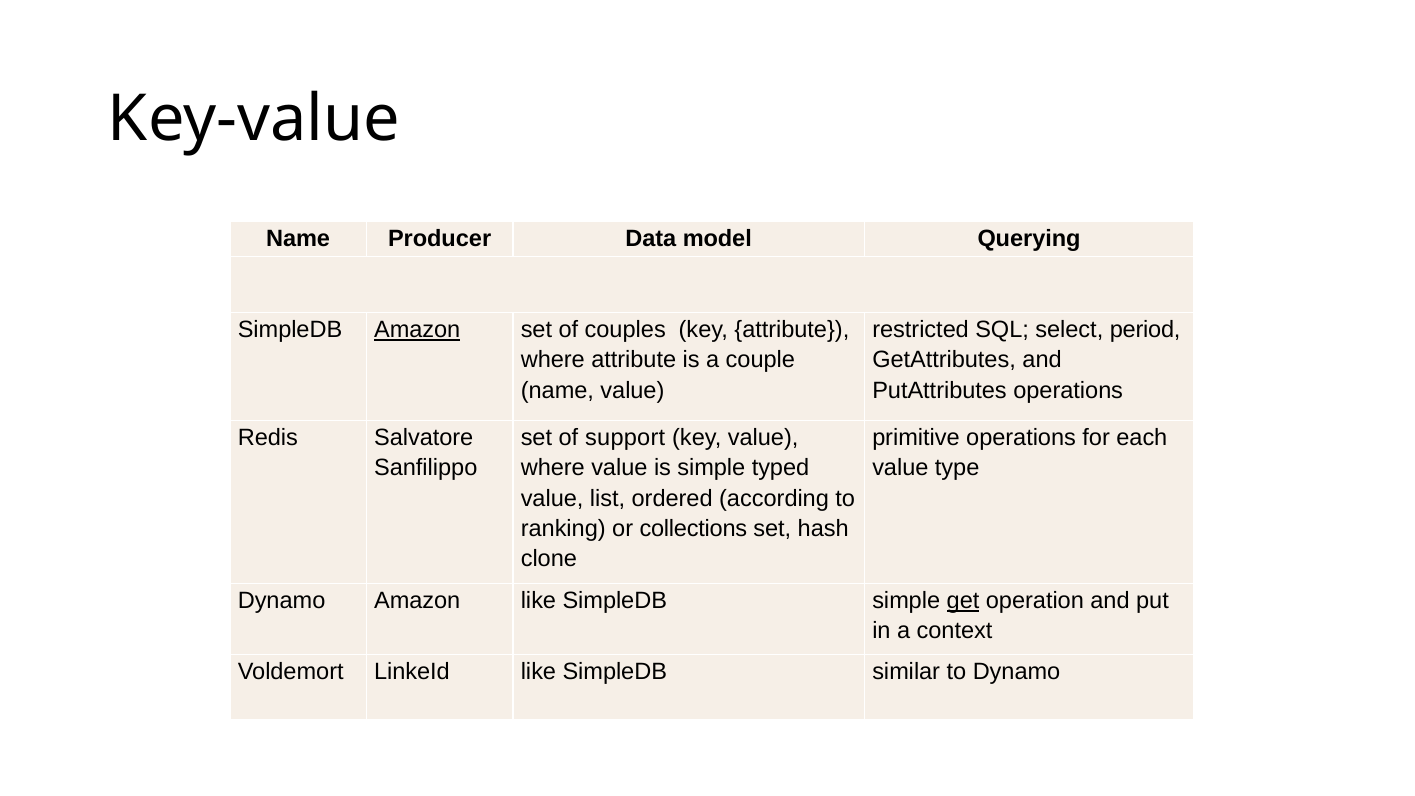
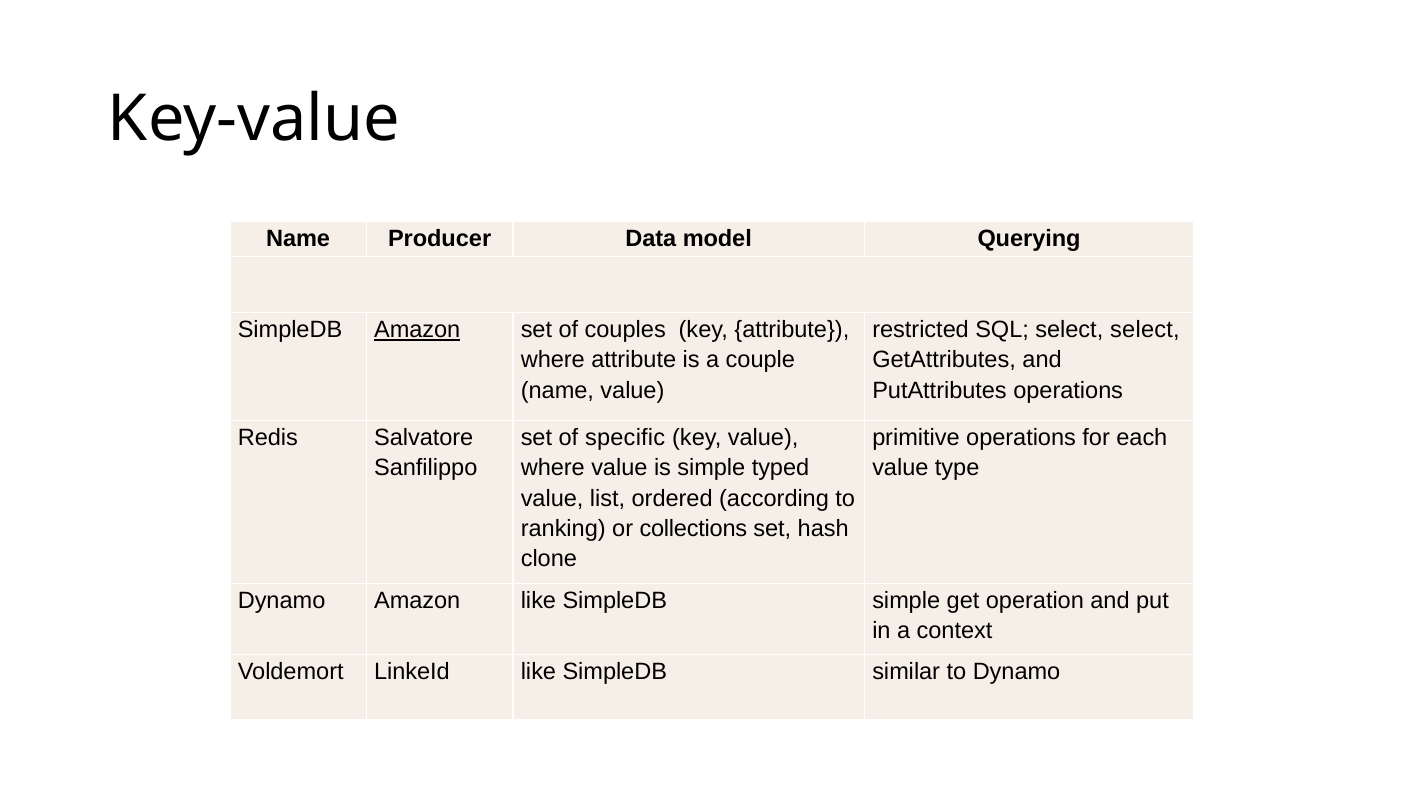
select period: period -> select
support: support -> specific
get underline: present -> none
